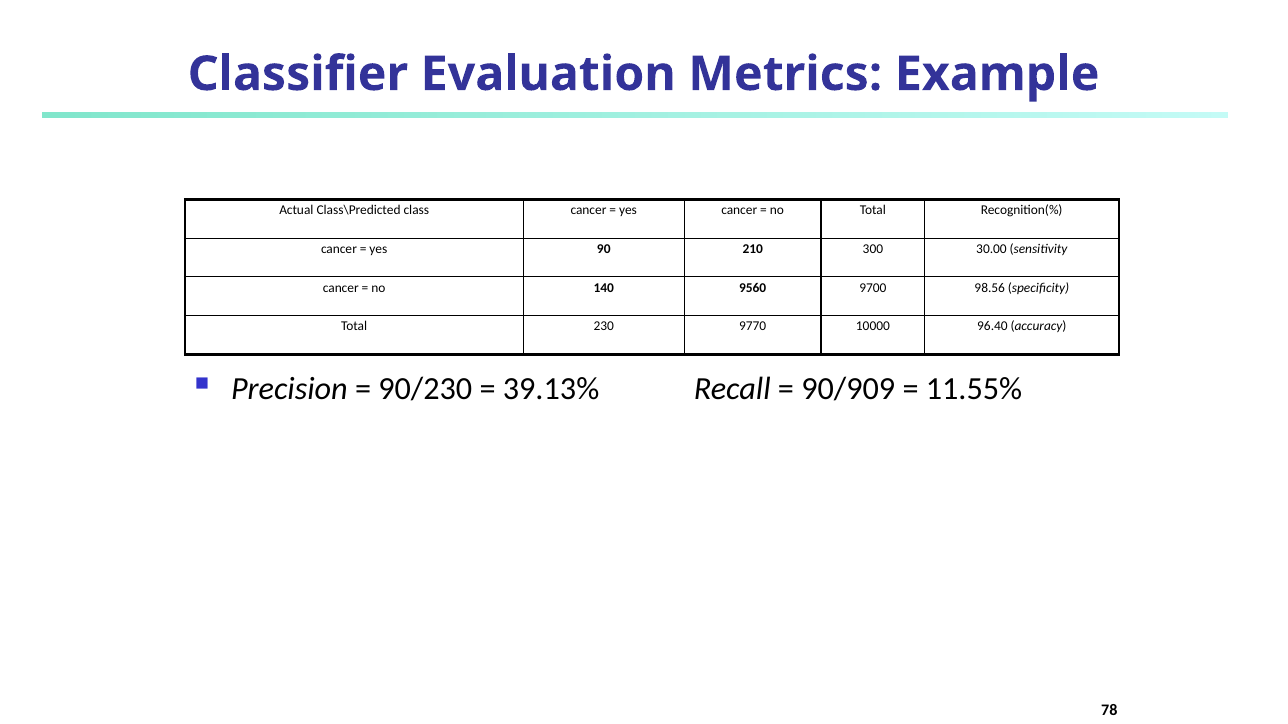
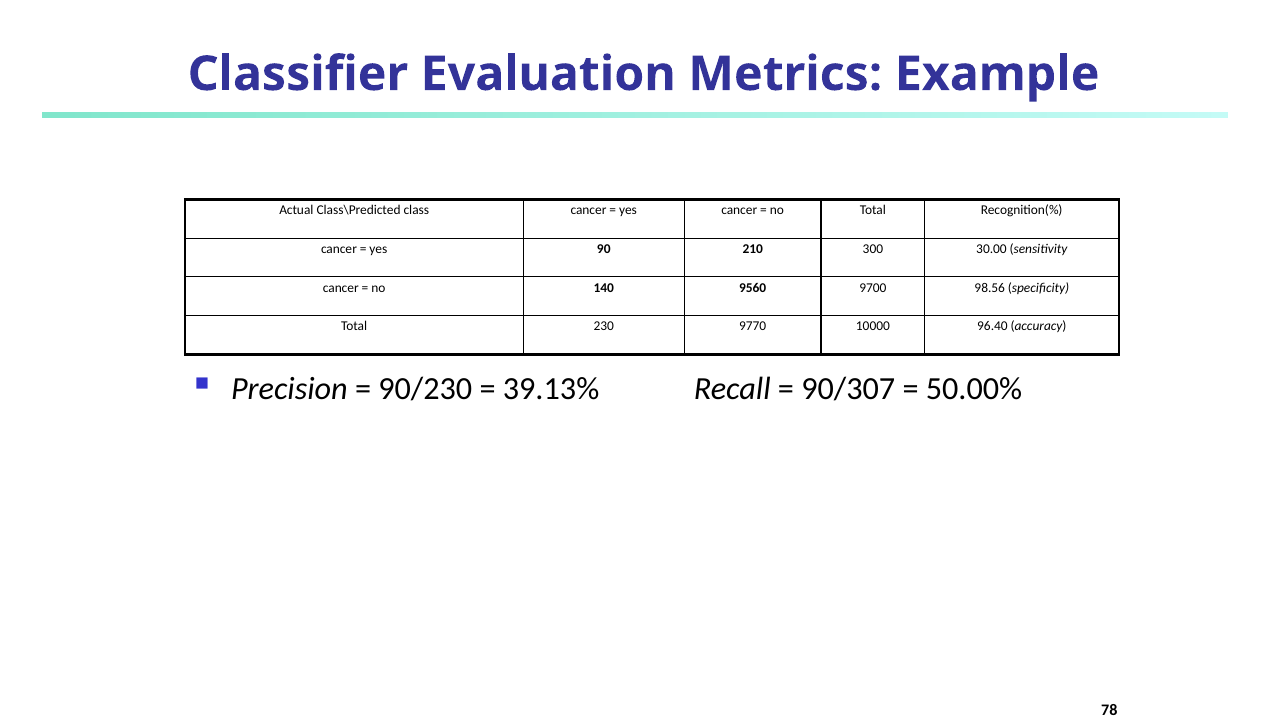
90/909: 90/909 -> 90/307
11.55%: 11.55% -> 50.00%
